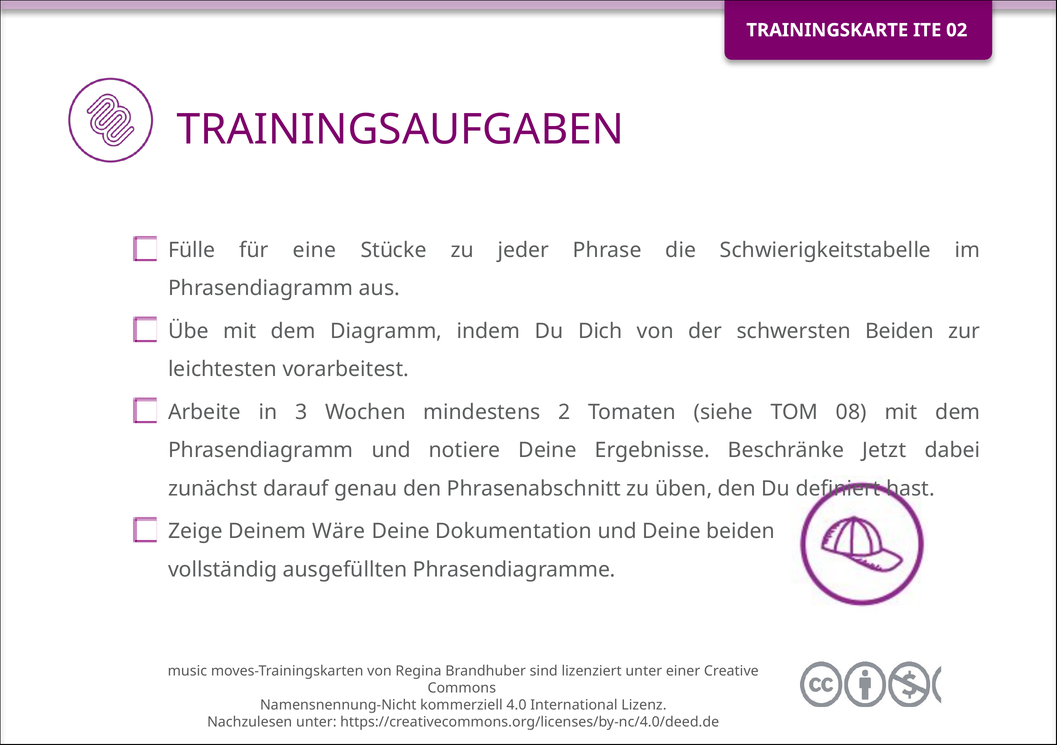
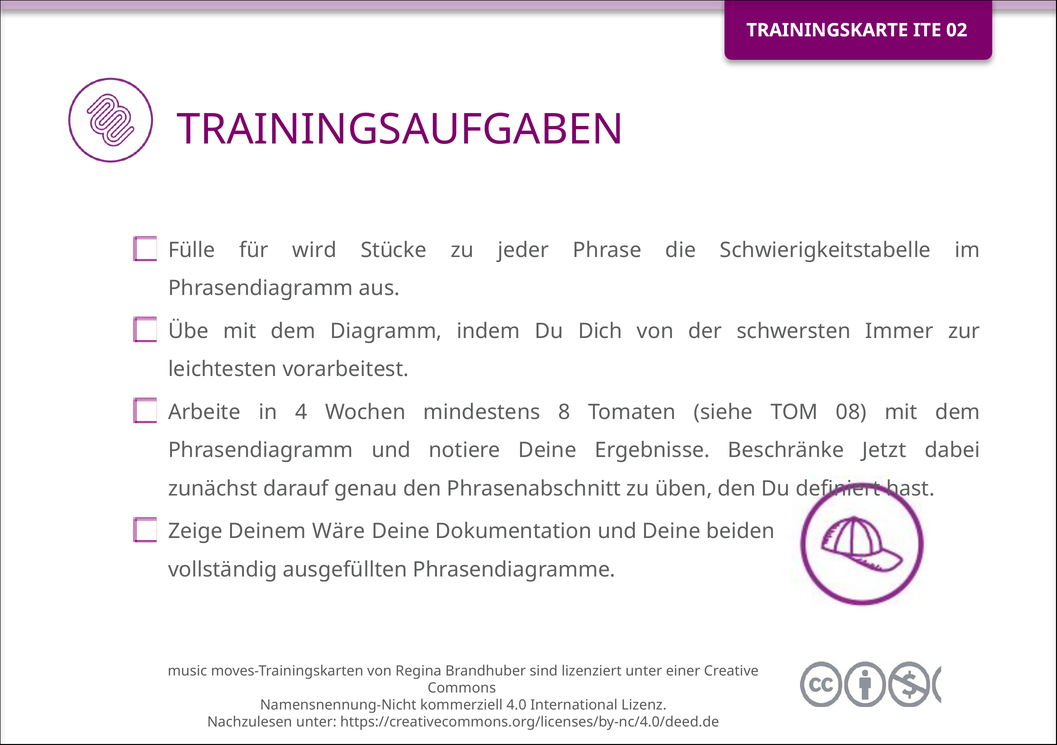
eine: eine -> wird
schwersten Beiden: Beiden -> Immer
3: 3 -> 4
2: 2 -> 8
